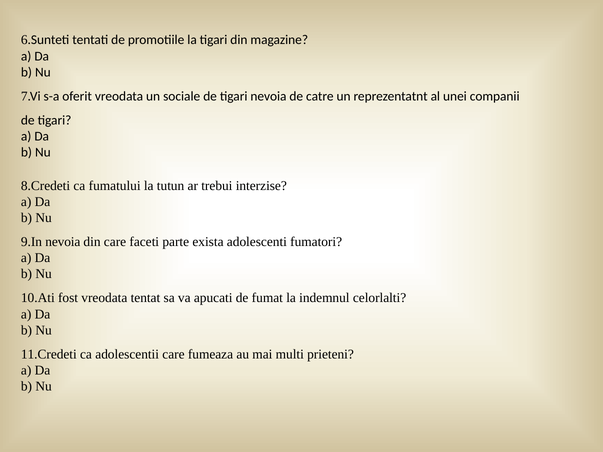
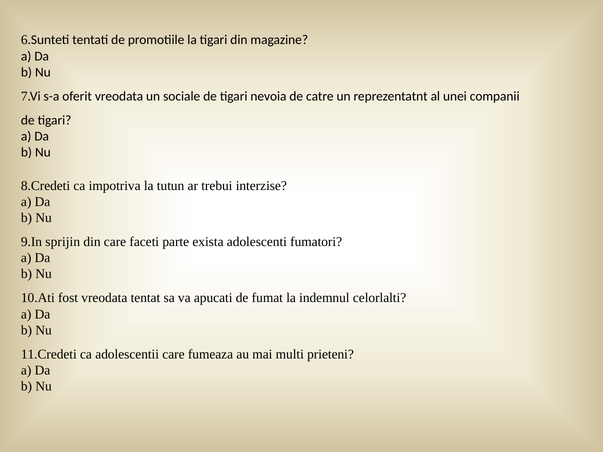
fumatului: fumatului -> impotriva
9.In nevoia: nevoia -> sprijin
